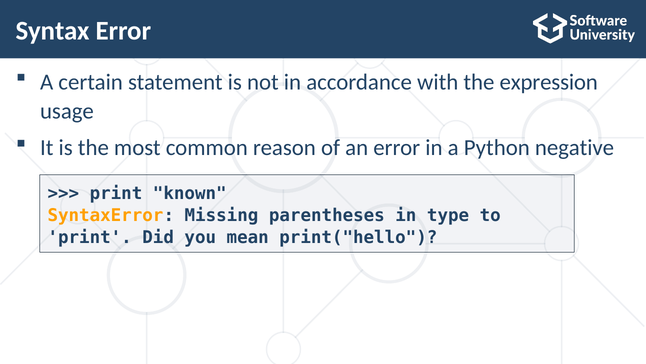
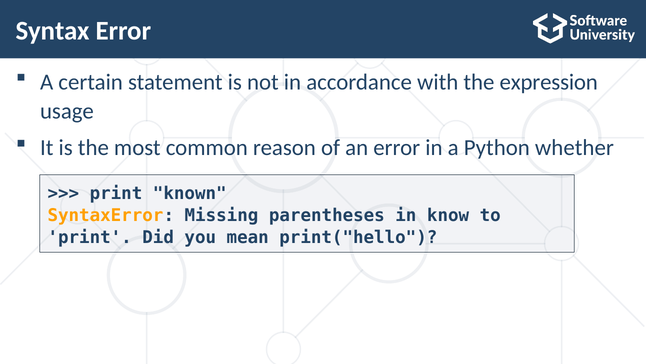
negative: negative -> whether
type: type -> know
